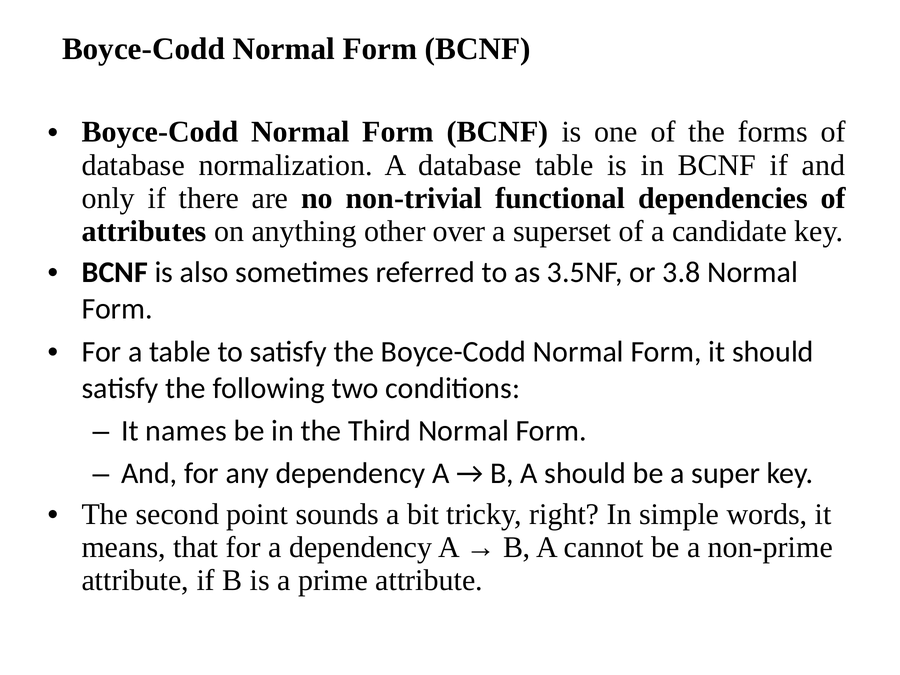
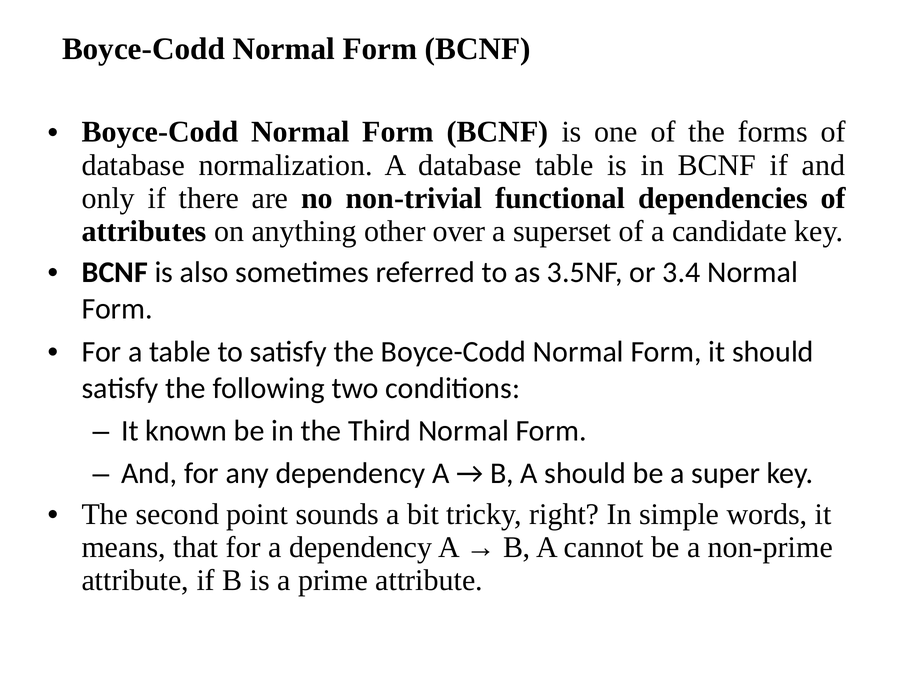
3.8: 3.8 -> 3.4
names: names -> known
